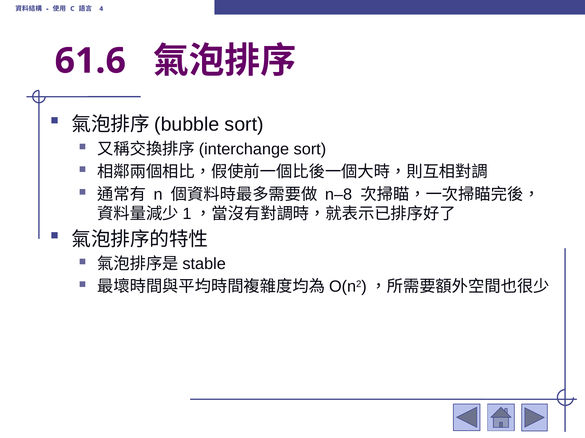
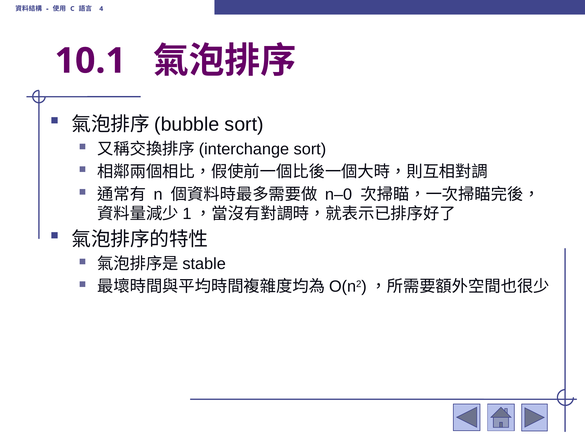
61.6: 61.6 -> 10.1
n–8: n–8 -> n–0
